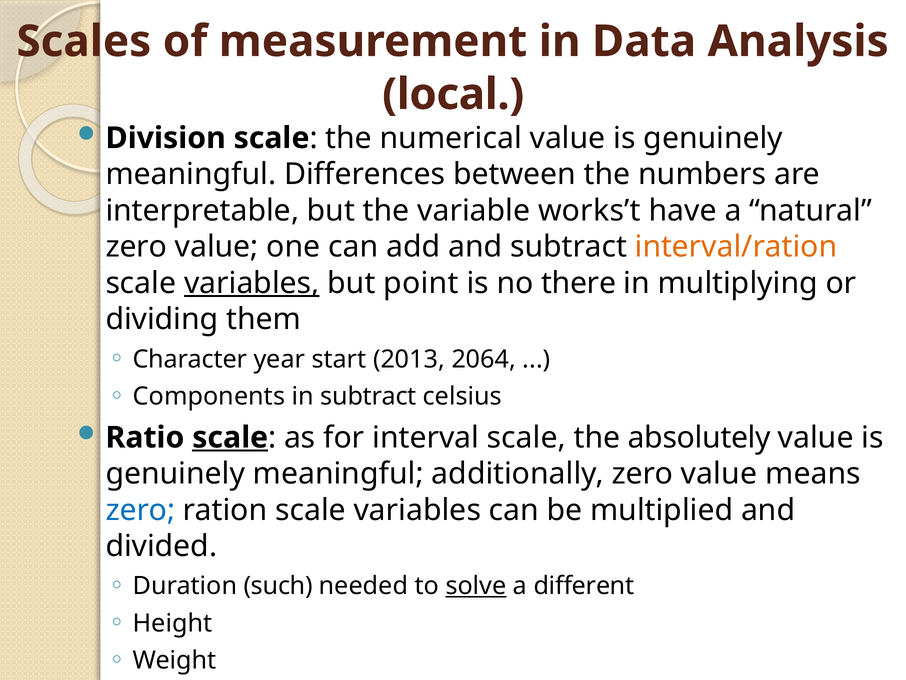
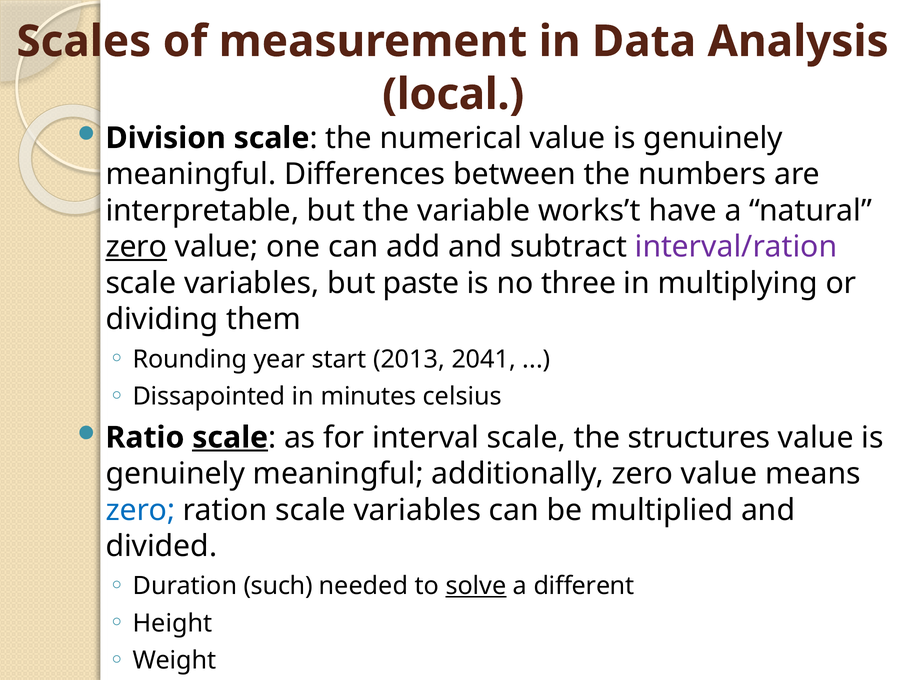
zero at (136, 247) underline: none -> present
interval/ration colour: orange -> purple
variables at (252, 283) underline: present -> none
point: point -> paste
there: there -> three
Character: Character -> Rounding
2064: 2064 -> 2041
Components: Components -> Dissapointed
in subtract: subtract -> minutes
absolutely: absolutely -> structures
